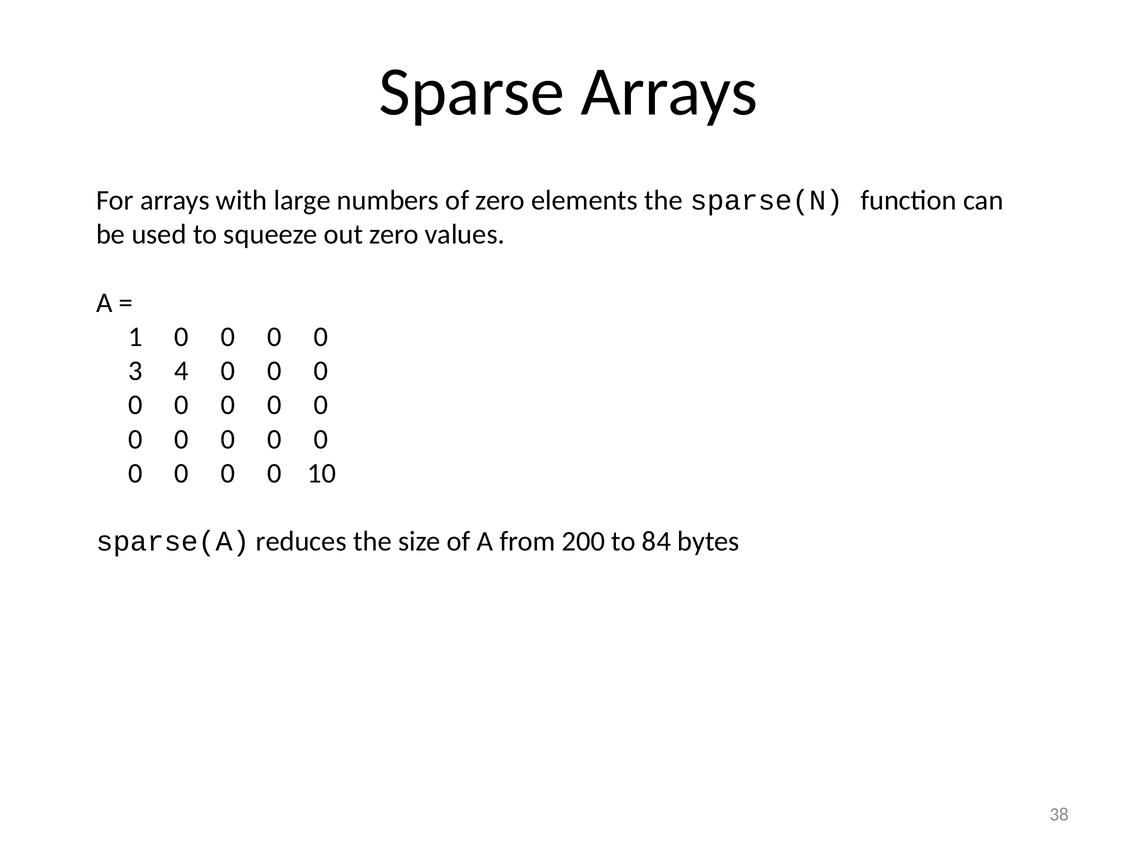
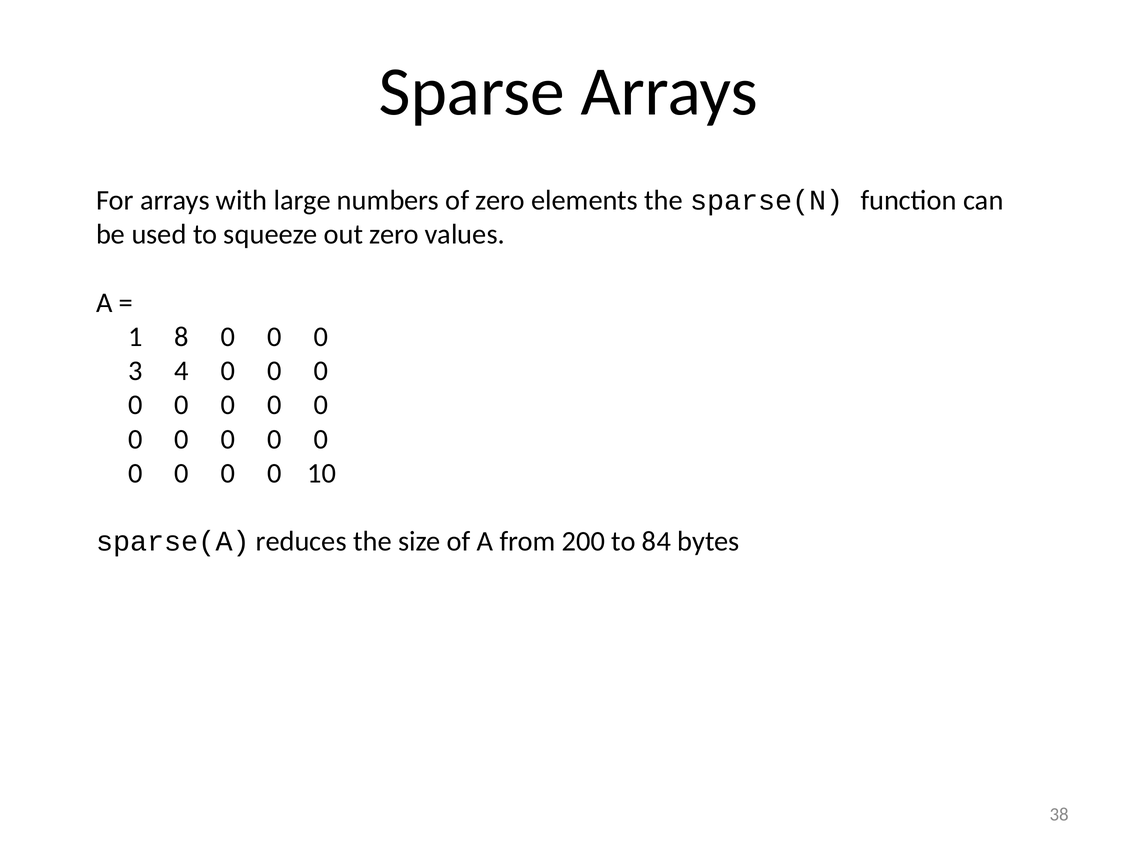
1 0: 0 -> 8
